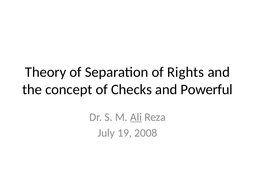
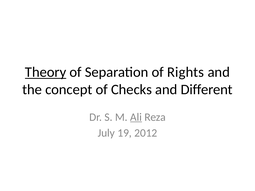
Theory underline: none -> present
Powerful: Powerful -> Different
2008: 2008 -> 2012
